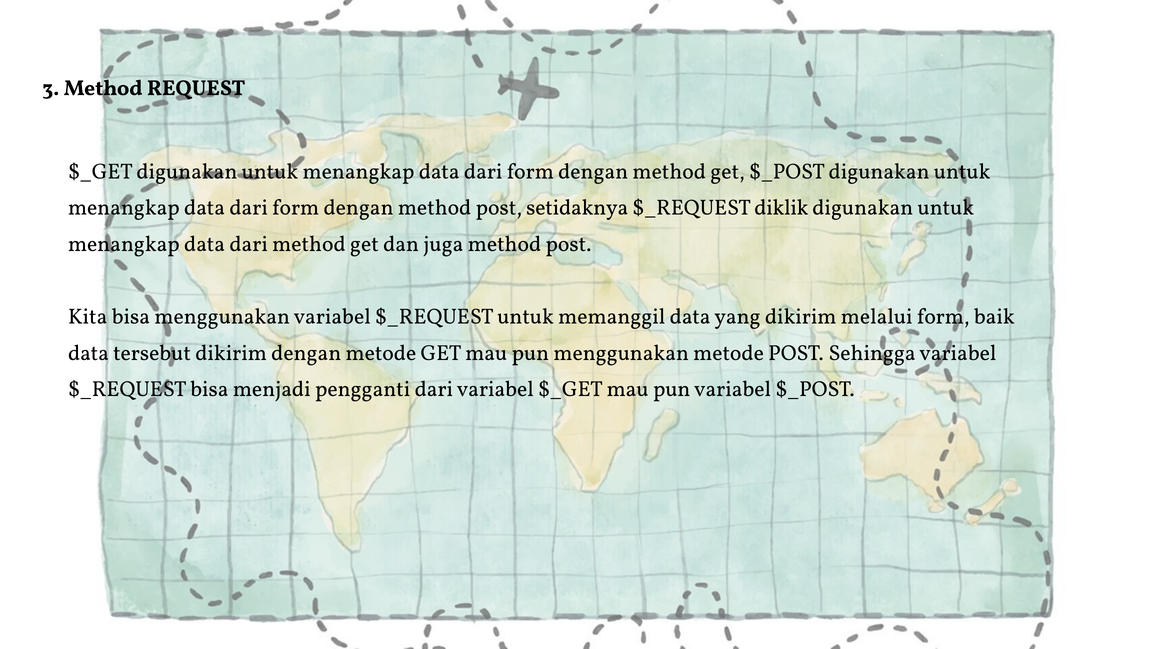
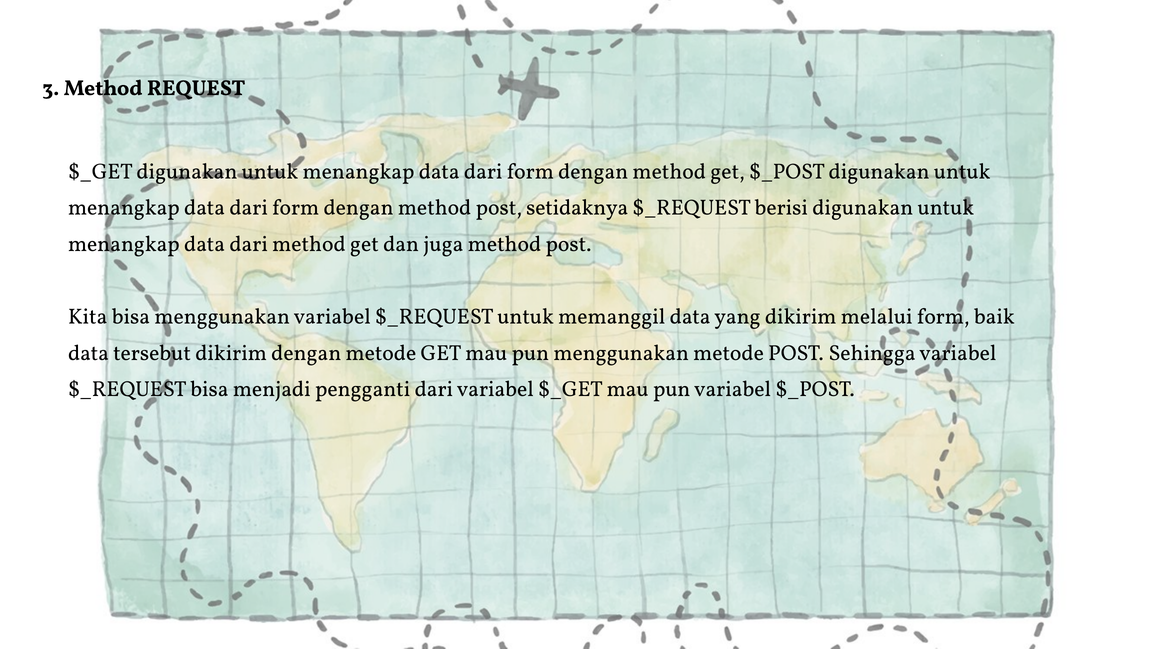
diklik: diklik -> berisi
